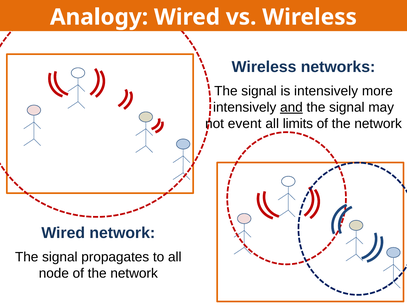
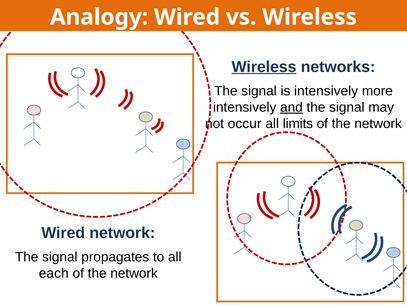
Wireless at (264, 67) underline: none -> present
event: event -> occur
node: node -> each
